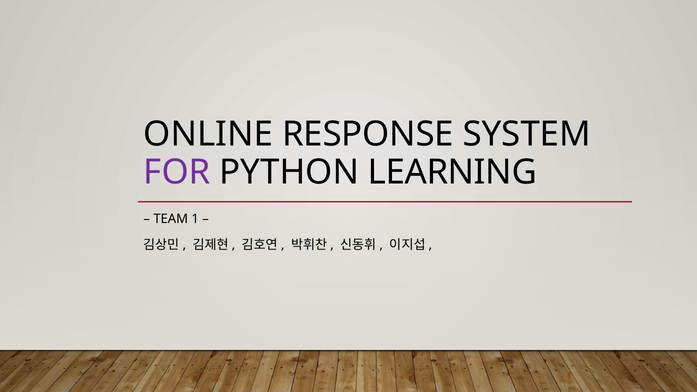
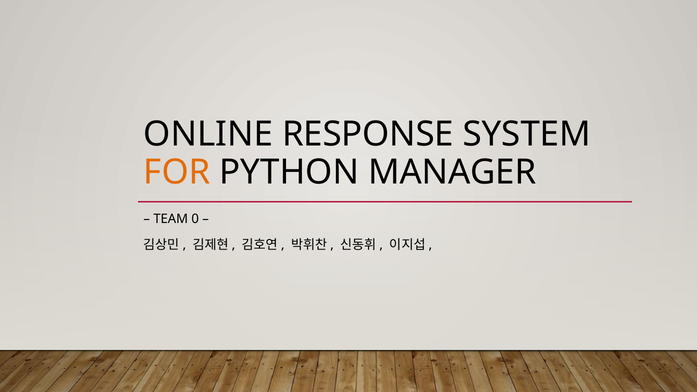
FOR colour: purple -> orange
LEARNING: LEARNING -> MANAGER
1: 1 -> 0
